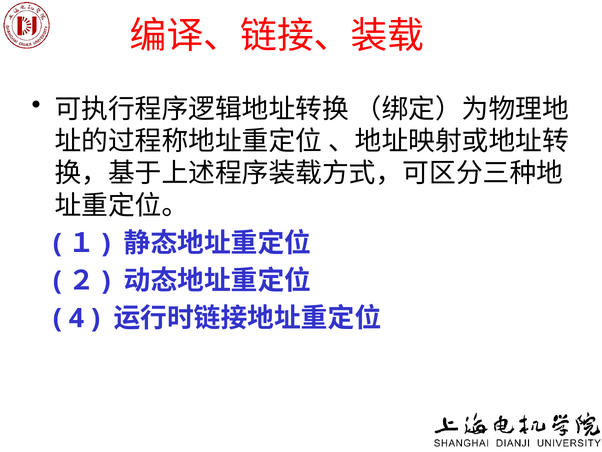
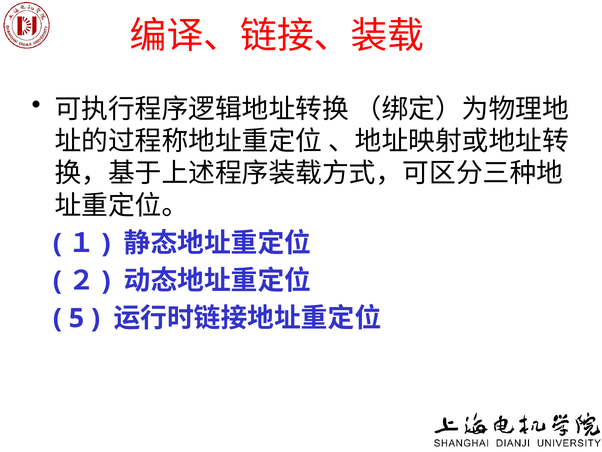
4: 4 -> 5
